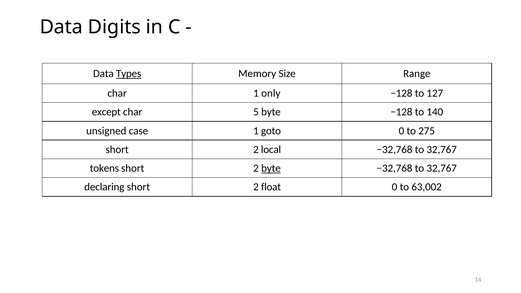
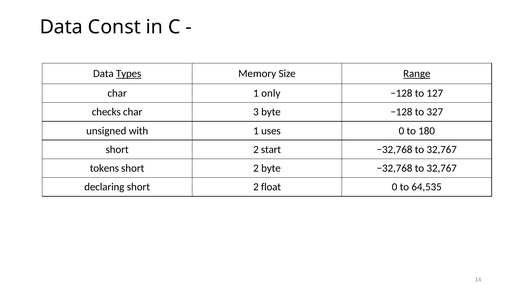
Digits: Digits -> Const
Range underline: none -> present
except: except -> checks
5: 5 -> 3
140: 140 -> 327
case: case -> with
goto: goto -> uses
275: 275 -> 180
local: local -> start
byte at (271, 168) underline: present -> none
63,002: 63,002 -> 64,535
